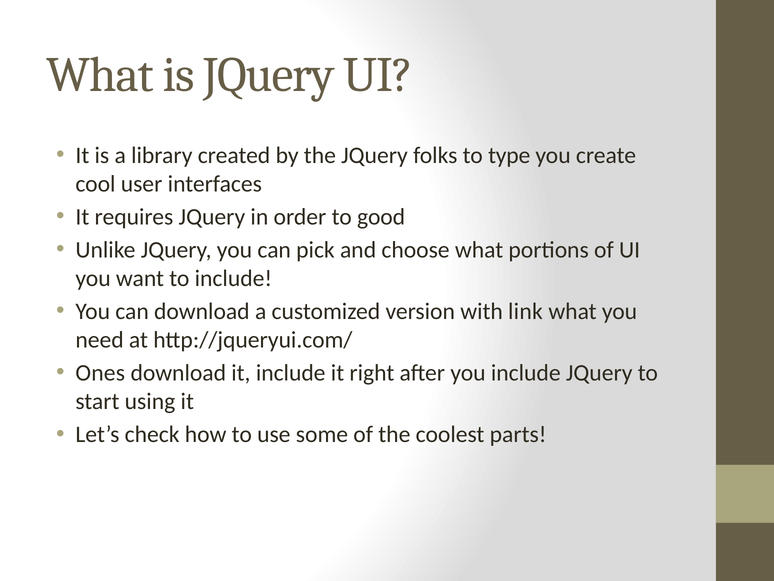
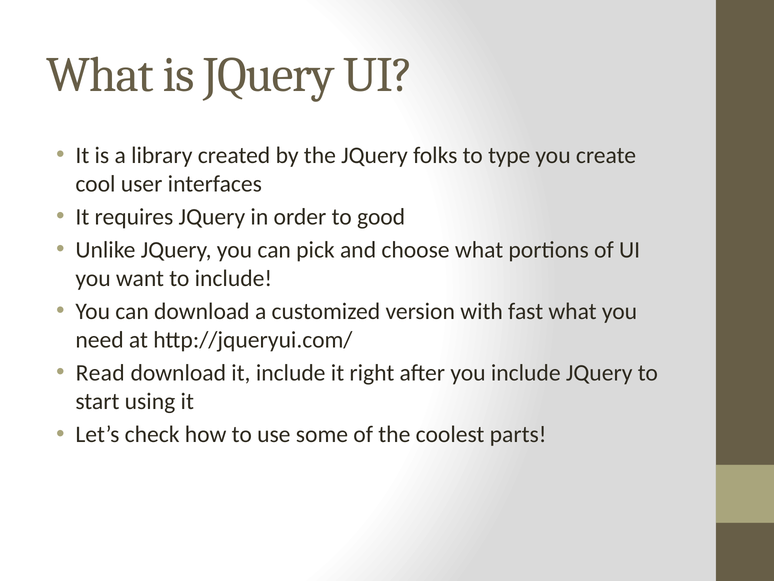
link: link -> fast
Ones: Ones -> Read
